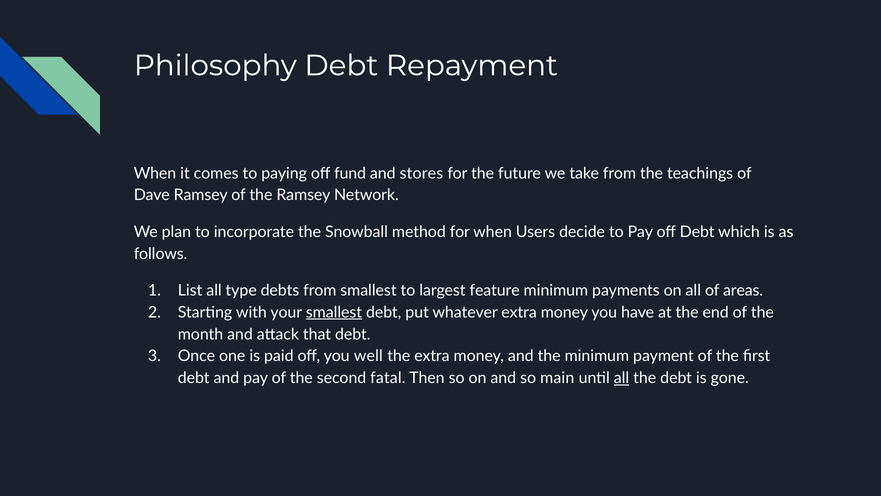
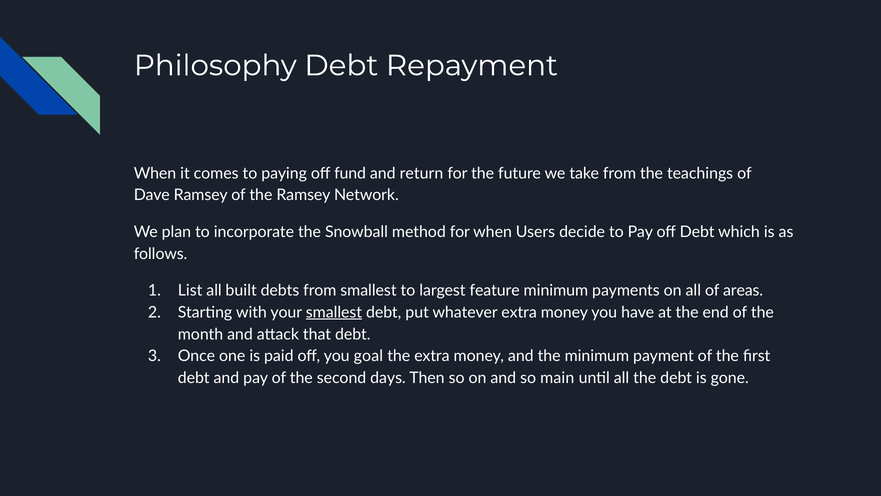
stores: stores -> return
type: type -> built
well: well -> goal
fatal: fatal -> days
all at (622, 378) underline: present -> none
